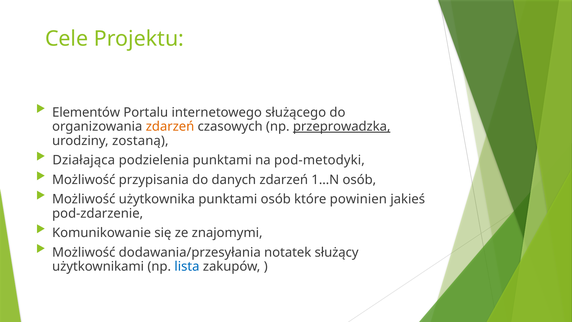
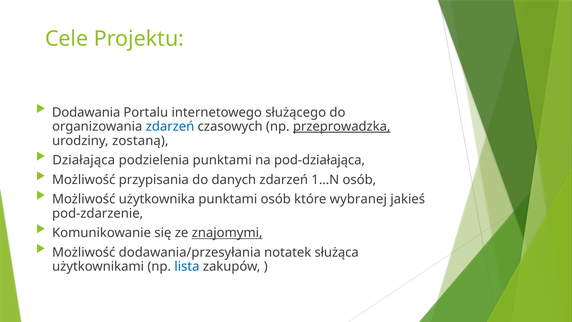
Elementów: Elementów -> Dodawania
zdarzeń at (170, 126) colour: orange -> blue
pod-metodyki: pod-metodyki -> pod-działająca
powinien: powinien -> wybranej
znajomymi underline: none -> present
służący: służący -> służąca
